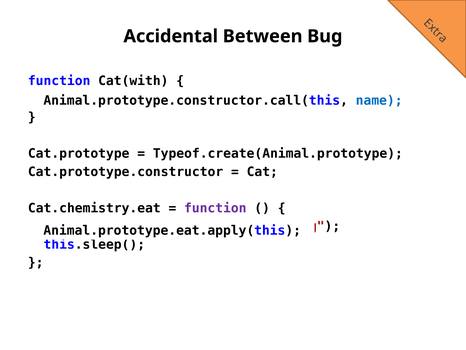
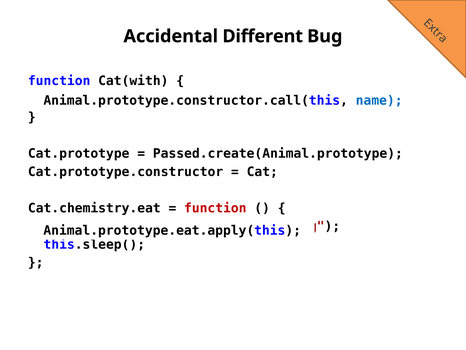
Between: Between -> Different
Typeof.create(Animal.prototype: Typeof.create(Animal.prototype -> Passed.create(Animal.prototype
function at (215, 208) colour: purple -> red
